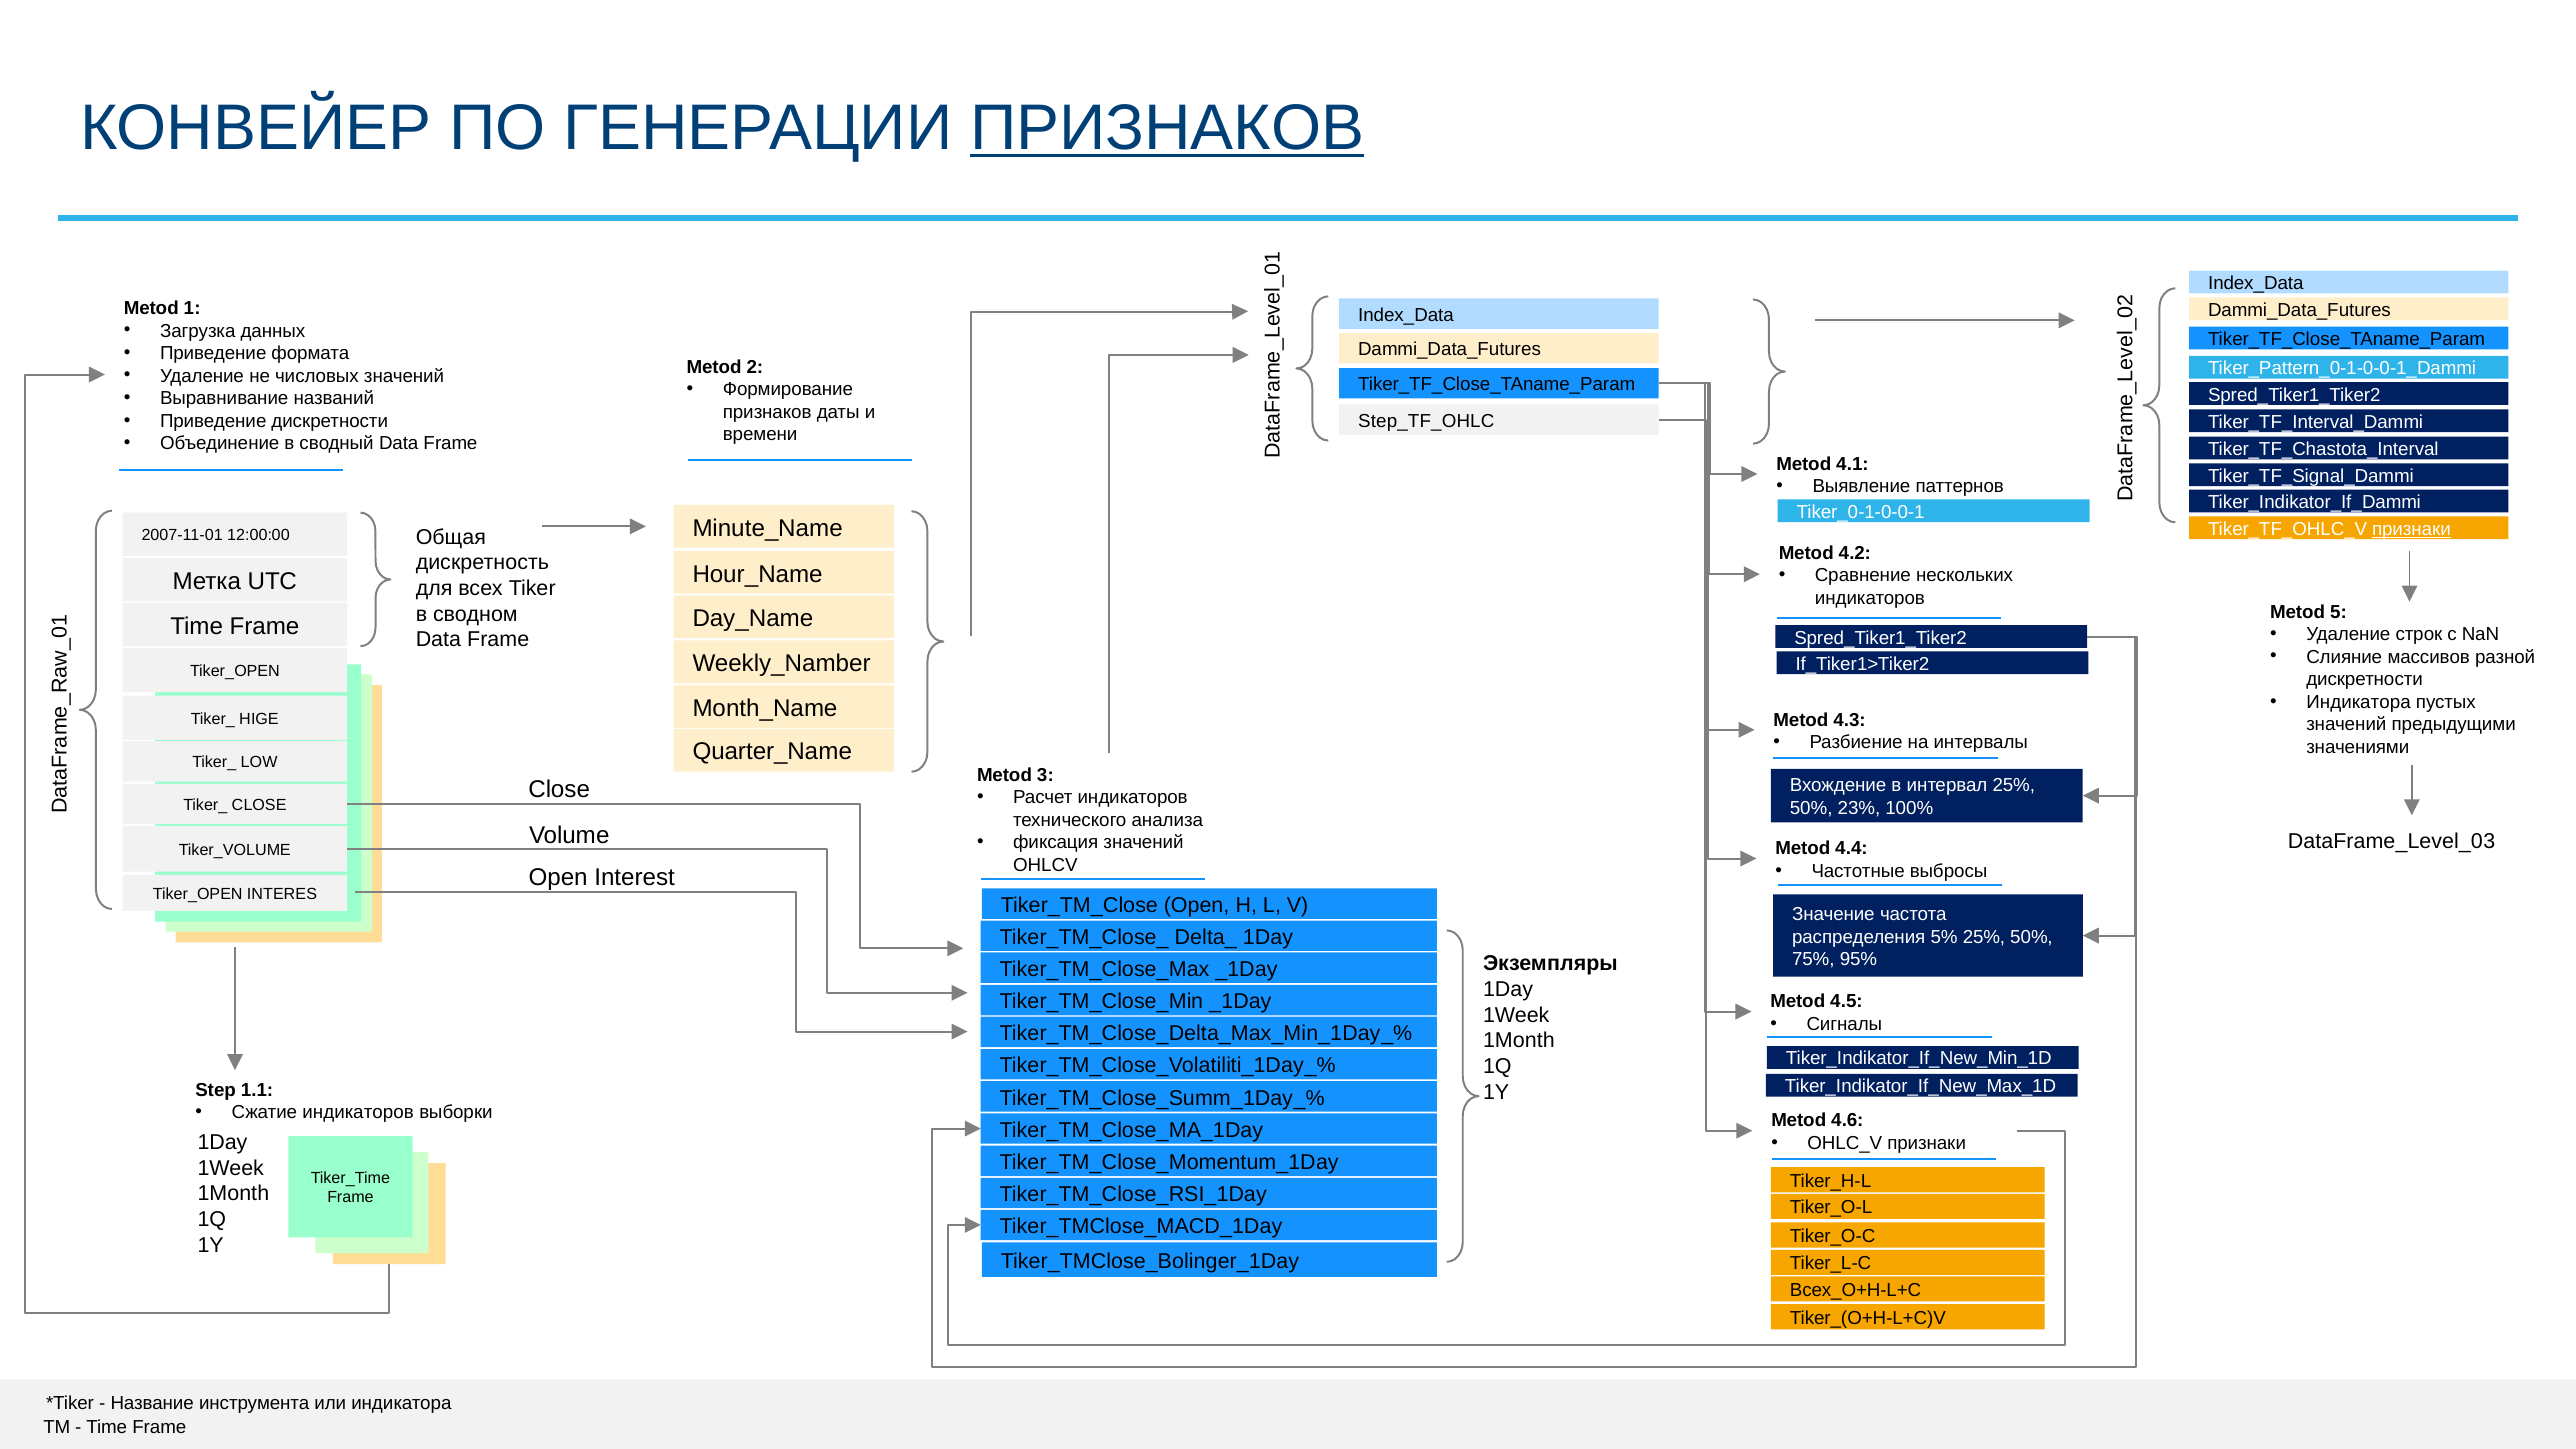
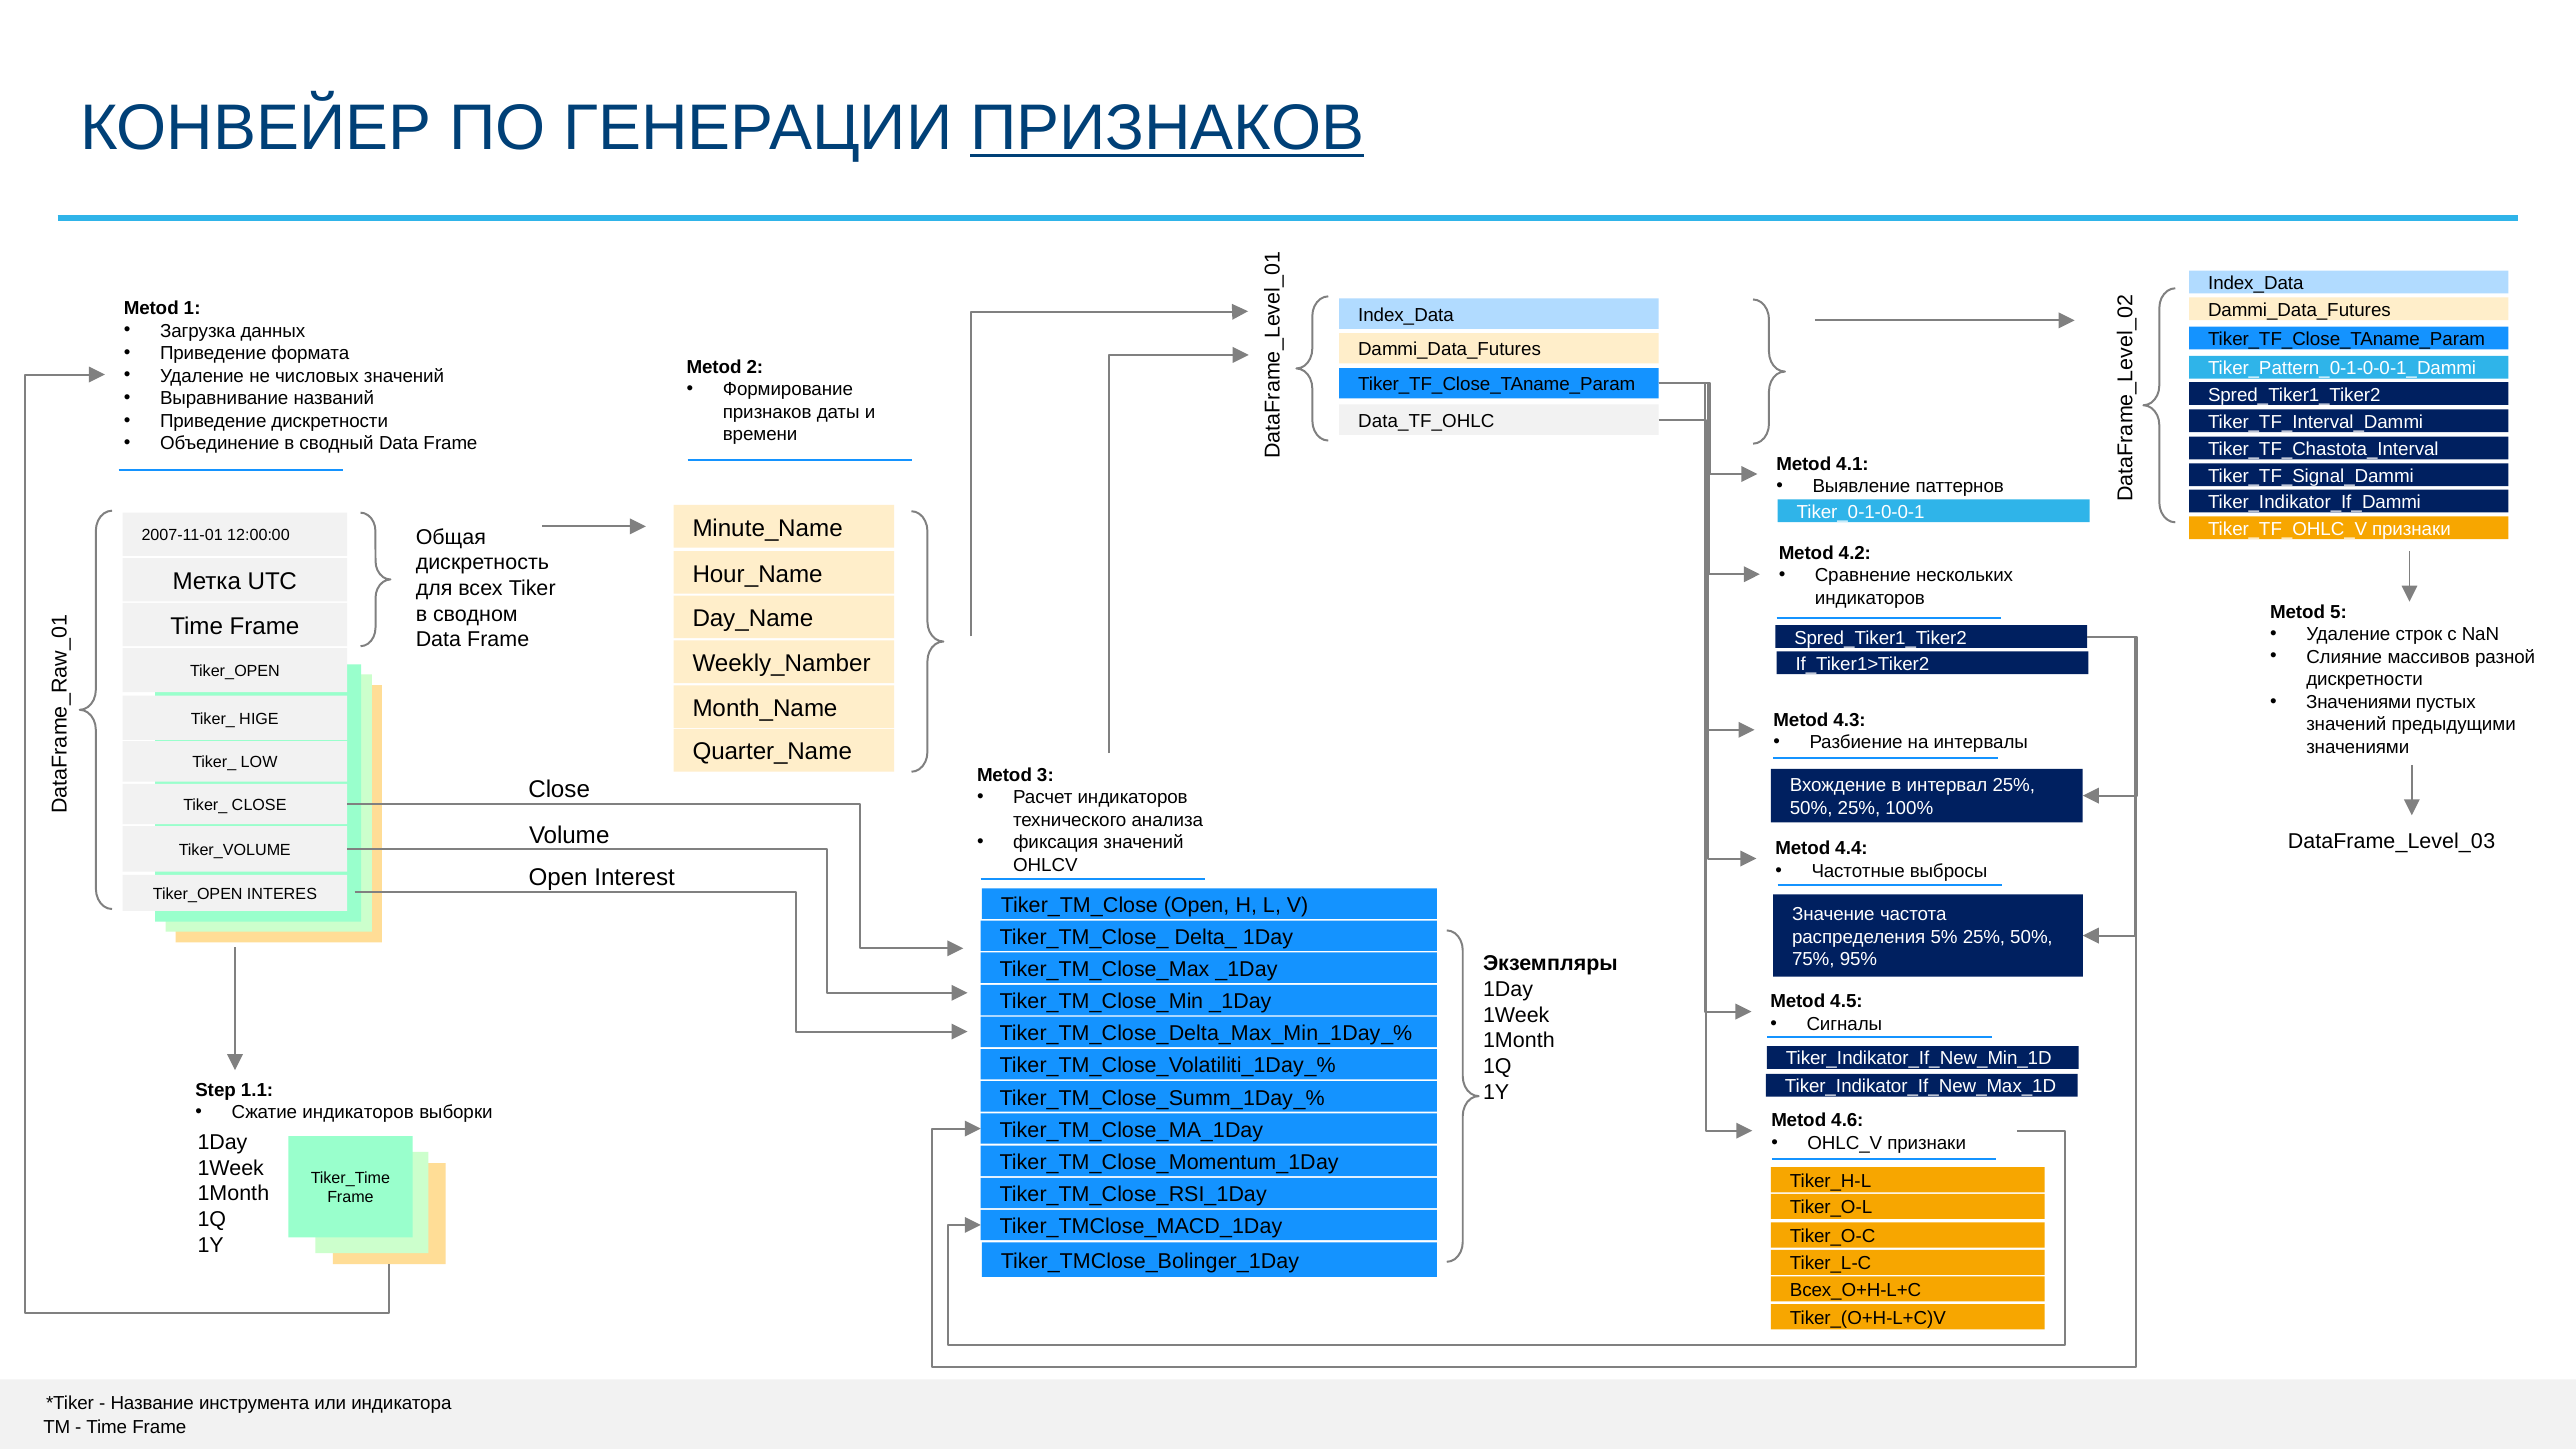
Step_TF_OHLC: Step_TF_OHLC -> Data_TF_OHLC
признаки at (2411, 529) underline: present -> none
Индикатора at (2359, 702): Индикатора -> Значениями
50% 23%: 23% -> 25%
